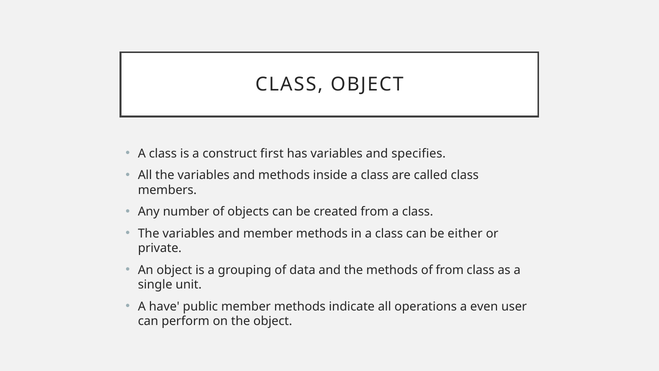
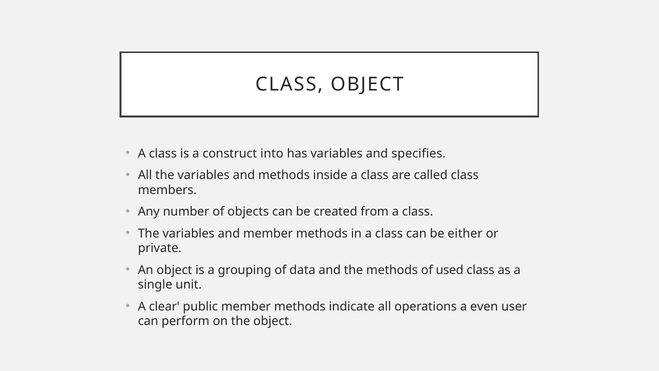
first: first -> into
of from: from -> used
have: have -> clear
